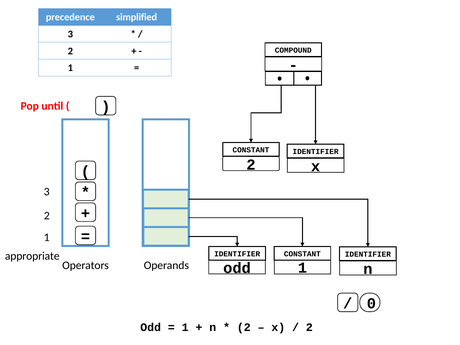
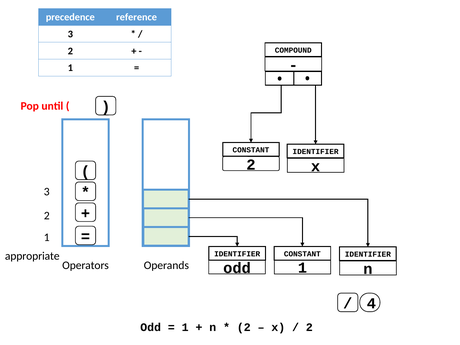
simplified: simplified -> reference
0: 0 -> 4
